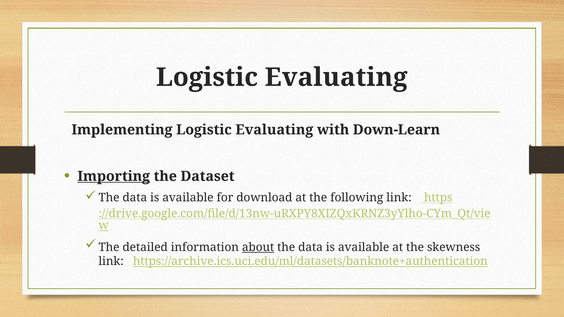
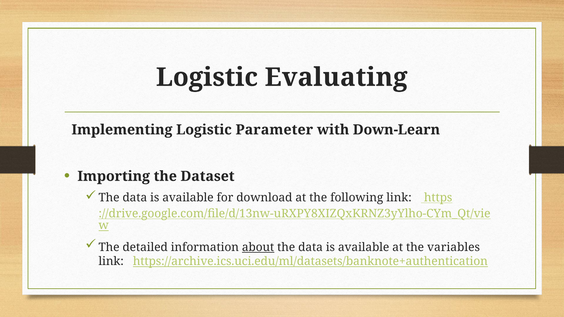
Implementing Logistic Evaluating: Evaluating -> Parameter
Importing underline: present -> none
skewness: skewness -> variables
